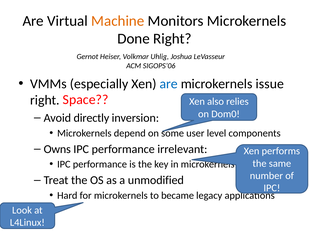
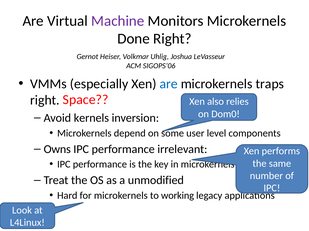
Machine colour: orange -> purple
issue: issue -> traps
directly: directly -> kernels
became: became -> working
